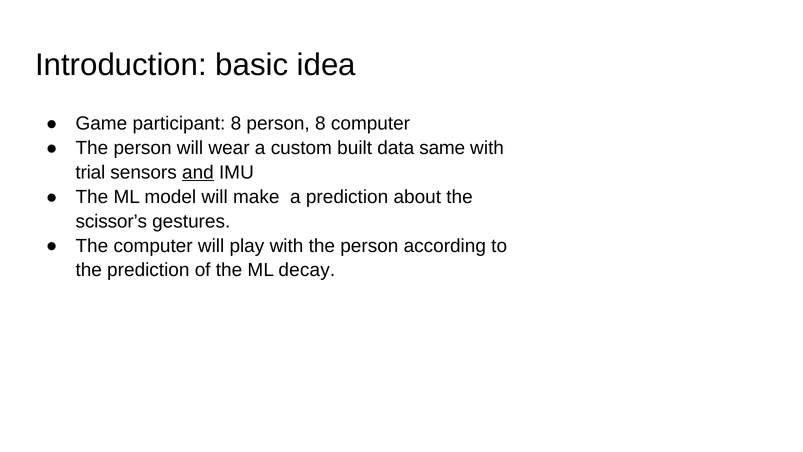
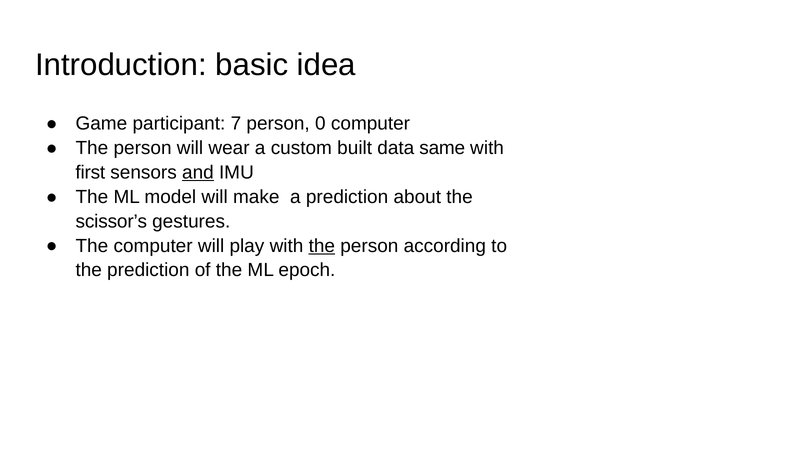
participant 8: 8 -> 7
person 8: 8 -> 0
trial: trial -> first
the at (322, 246) underline: none -> present
decay: decay -> epoch
